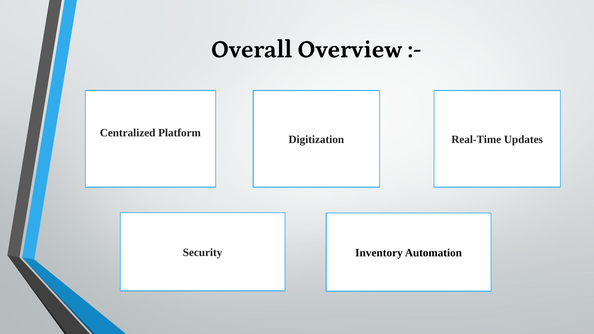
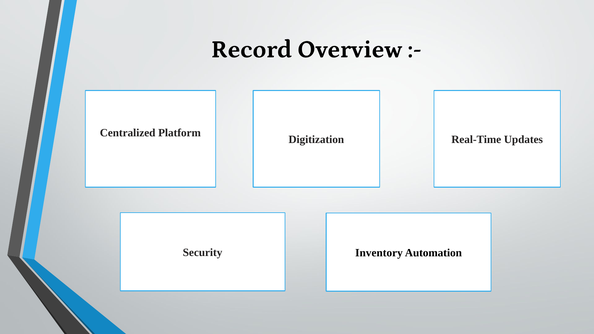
Overall: Overall -> Record
